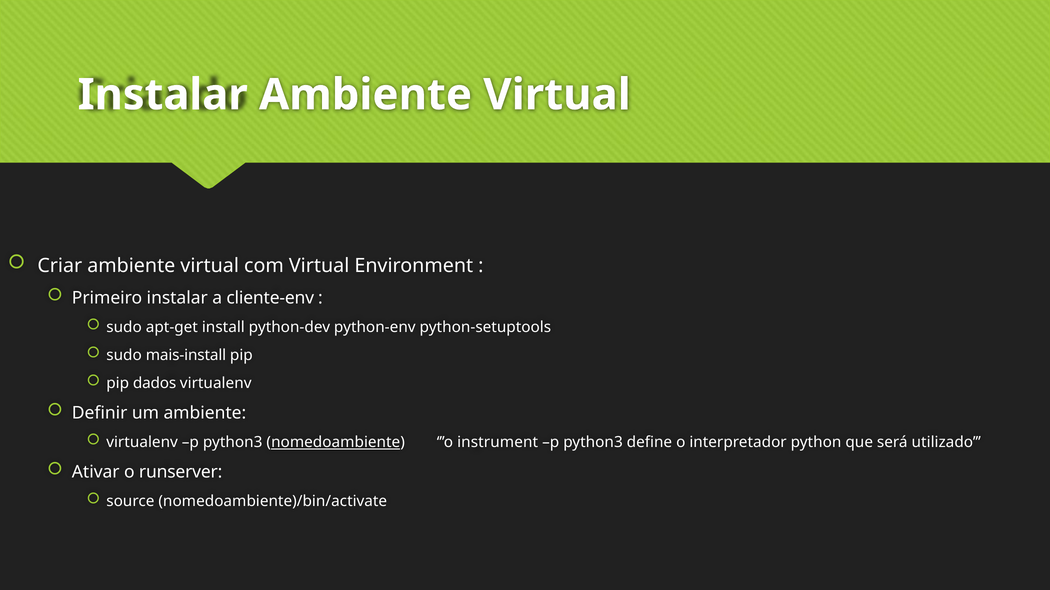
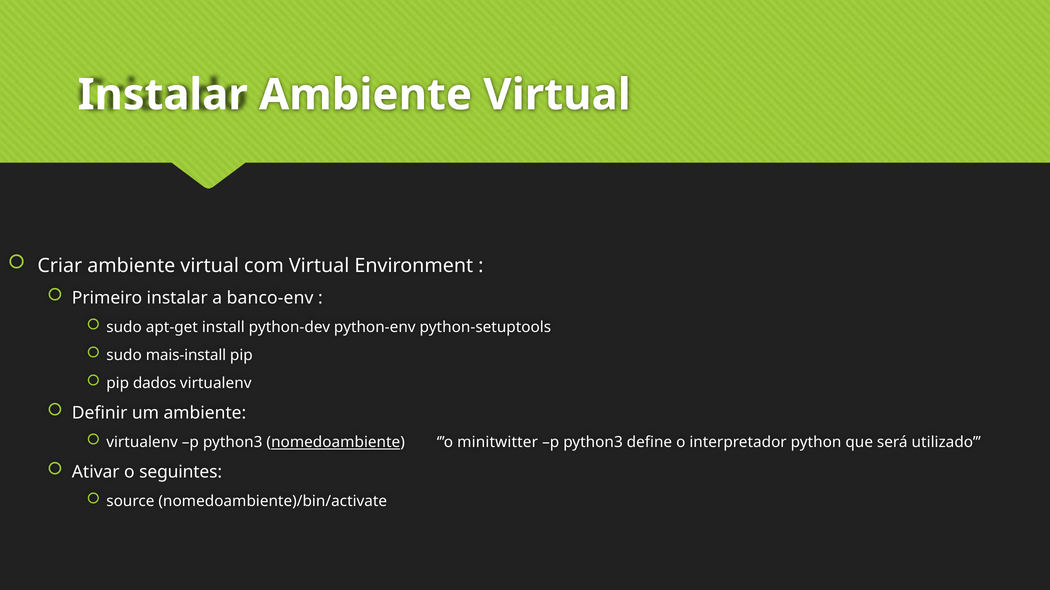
cliente-env: cliente-env -> banco-env
instrument: instrument -> minitwitter
runserver: runserver -> seguintes
